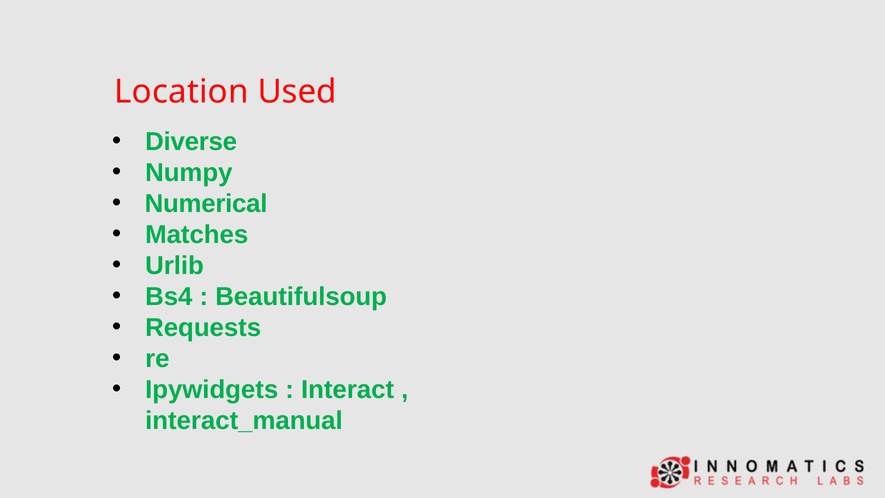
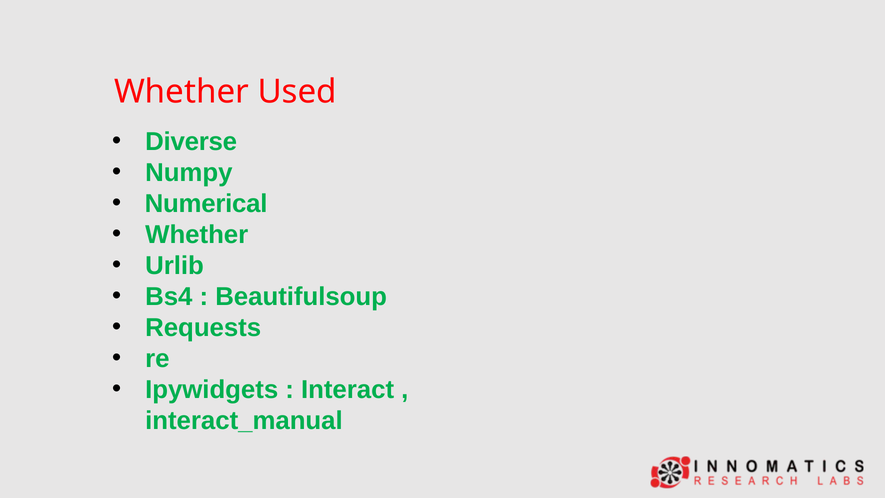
Location at (181, 92): Location -> Whether
Matches at (197, 235): Matches -> Whether
